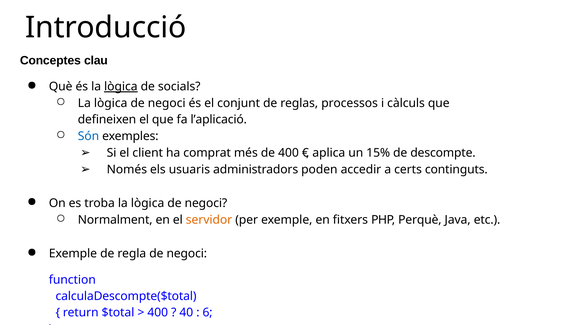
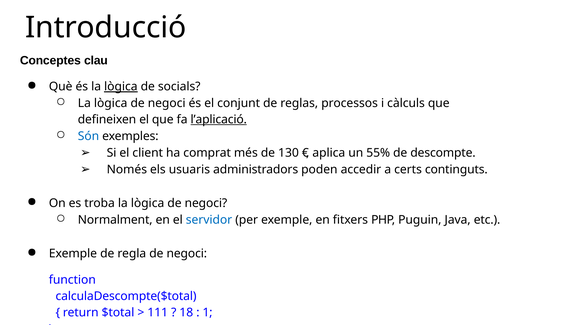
l’aplicació underline: none -> present
de 400: 400 -> 130
15%: 15% -> 55%
servidor colour: orange -> blue
Perquè: Perquè -> Puguin
400 at (158, 313): 400 -> 111
40: 40 -> 18
6: 6 -> 1
